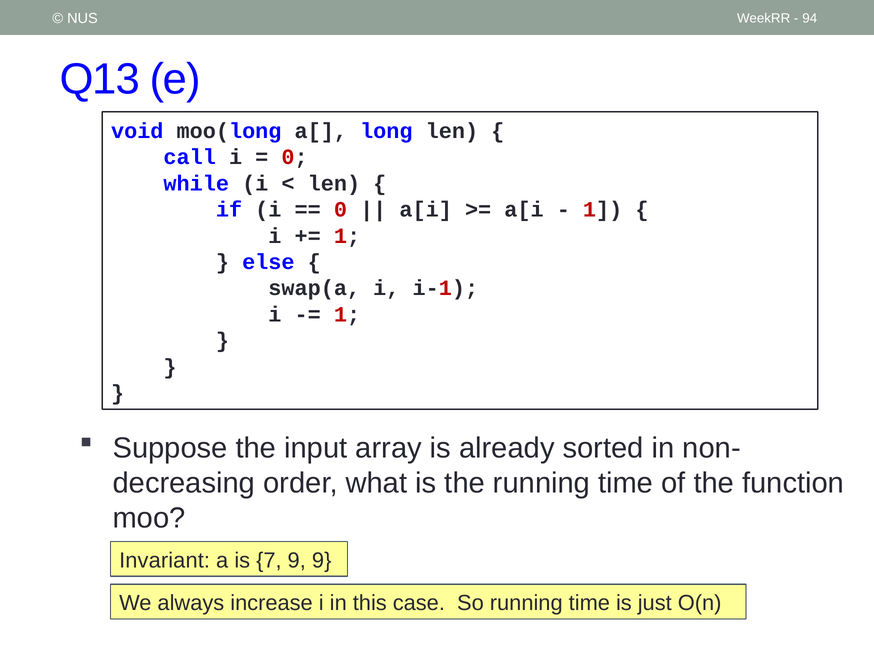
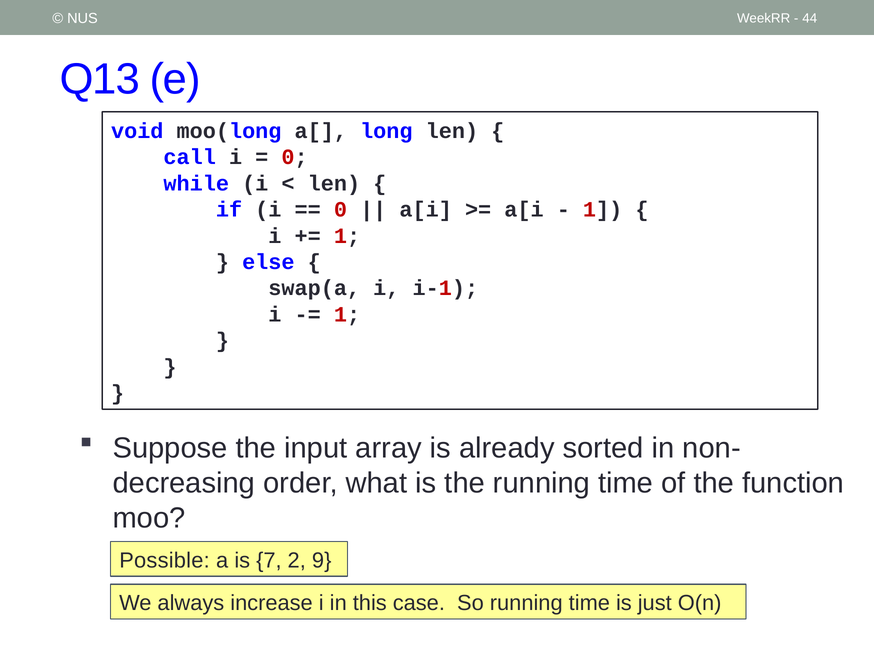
94: 94 -> 44
Invariant: Invariant -> Possible
7 9: 9 -> 2
